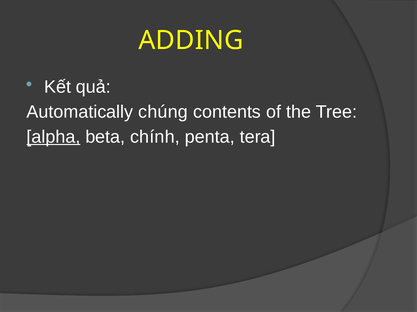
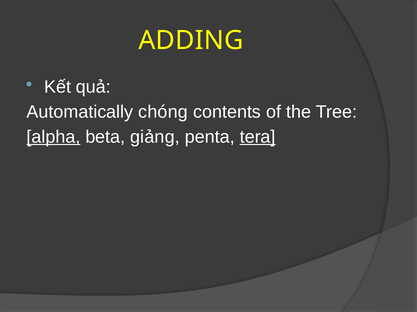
chúng: chúng -> chóng
chính: chính -> giảng
tera underline: none -> present
